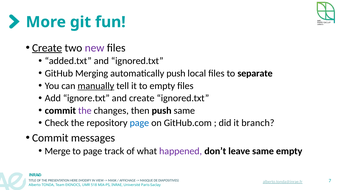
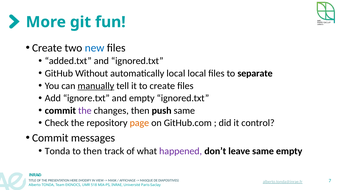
Create at (47, 48) underline: present -> none
new colour: purple -> blue
Merging: Merging -> Without
automatically push: push -> local
to empty: empty -> create
and create: create -> empty
page at (139, 123) colour: blue -> orange
branch: branch -> control
Merge at (58, 151): Merge -> Tonda
to page: page -> then
